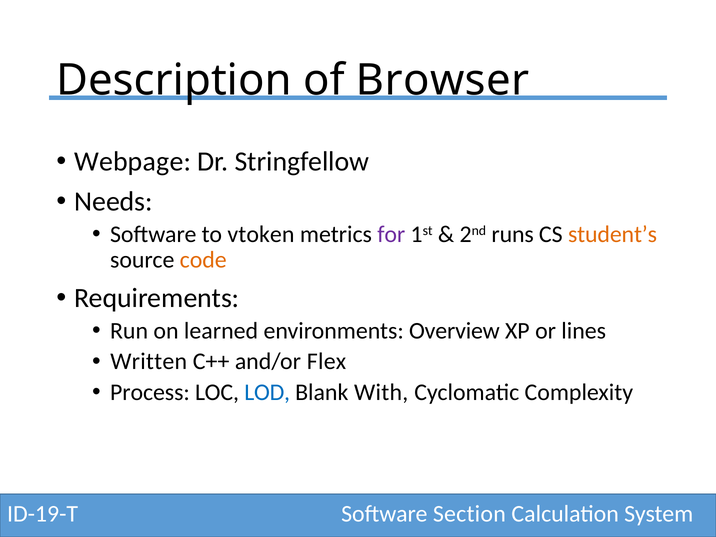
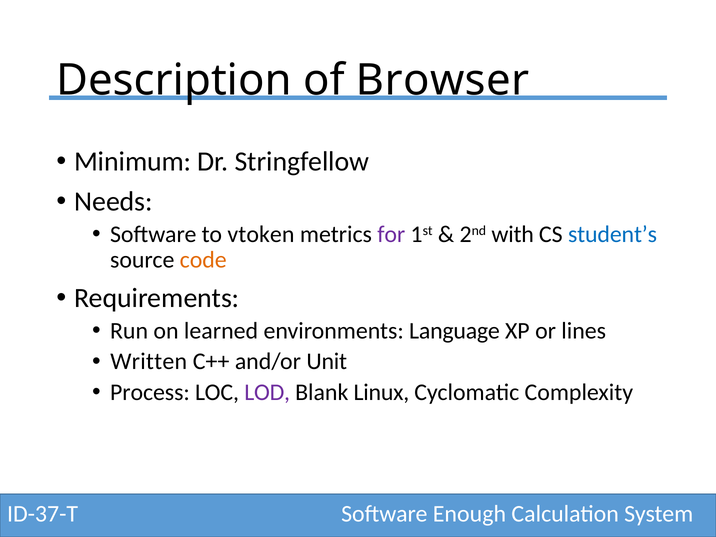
Webpage: Webpage -> Minimum
runs: runs -> with
student’s colour: orange -> blue
Overview: Overview -> Language
Flex: Flex -> Unit
LOD colour: blue -> purple
With: With -> Linux
ID-19-T: ID-19-T -> ID-37-T
Section: Section -> Enough
